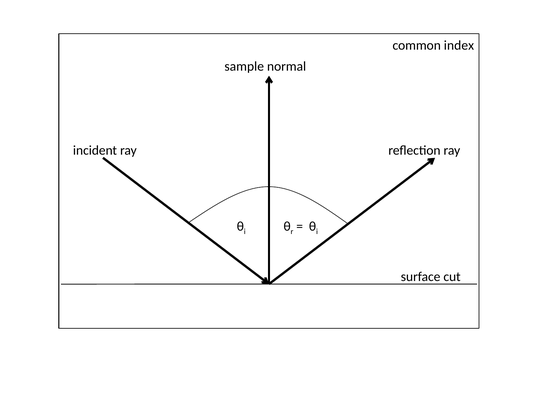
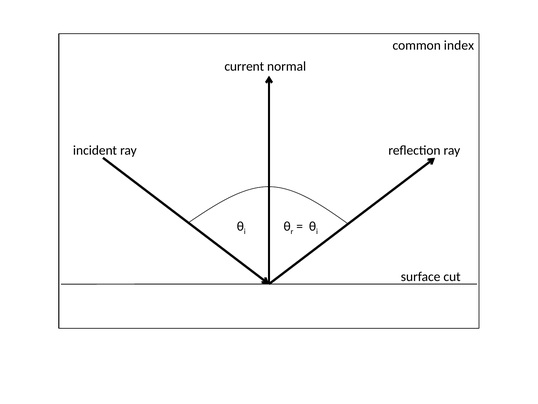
sample: sample -> current
